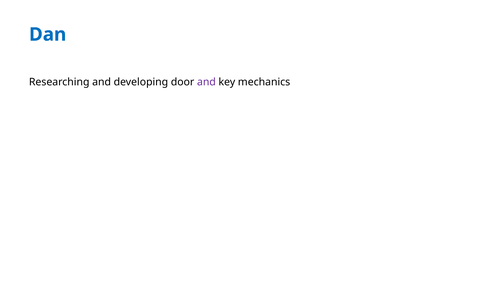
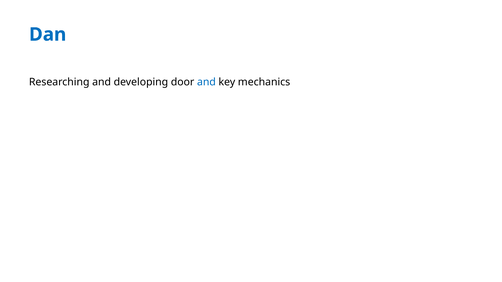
and at (206, 82) colour: purple -> blue
